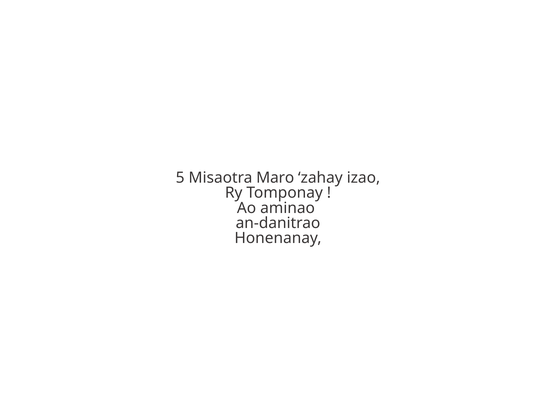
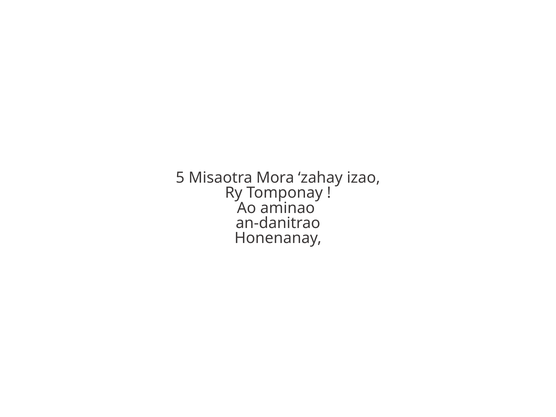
Maro: Maro -> Mora
